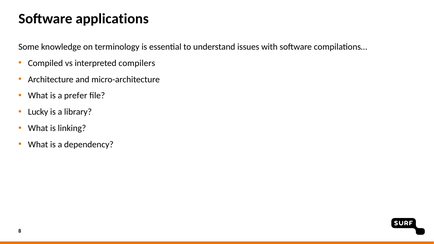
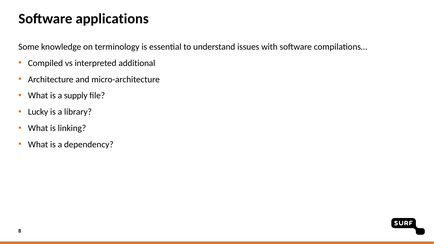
compilers: compilers -> additional
prefer: prefer -> supply
